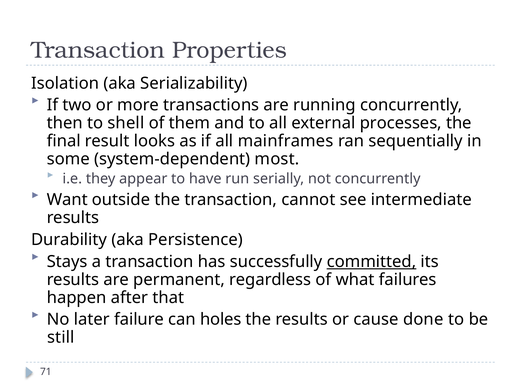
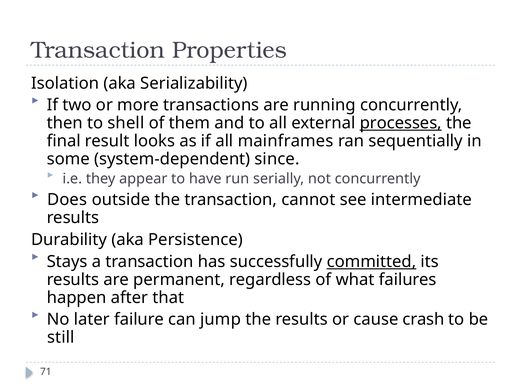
processes underline: none -> present
most: most -> since
Want: Want -> Does
holes: holes -> jump
done: done -> crash
